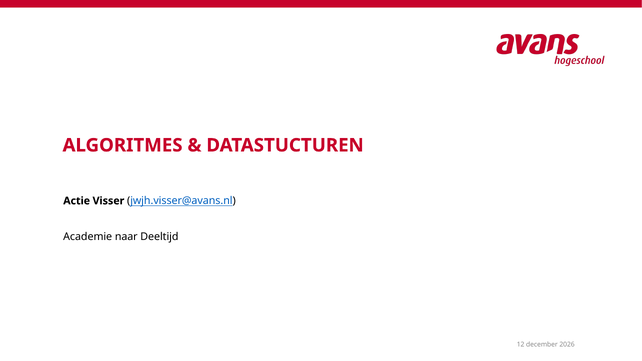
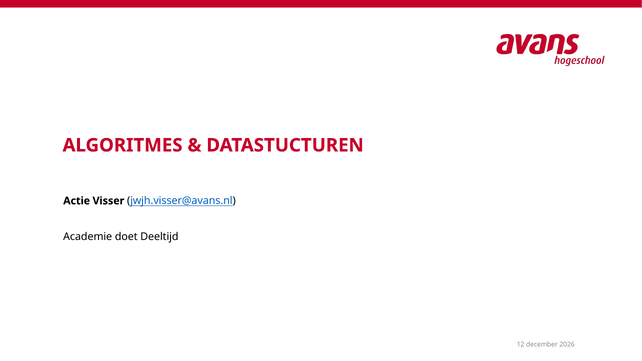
naar: naar -> doet
